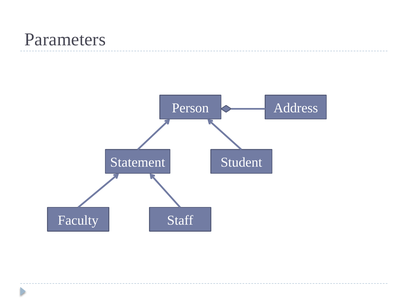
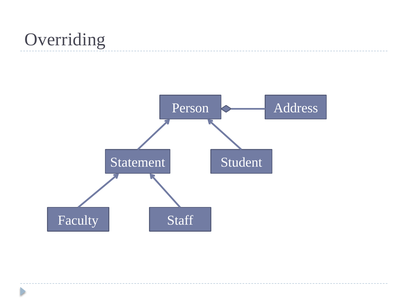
Parameters: Parameters -> Overriding
